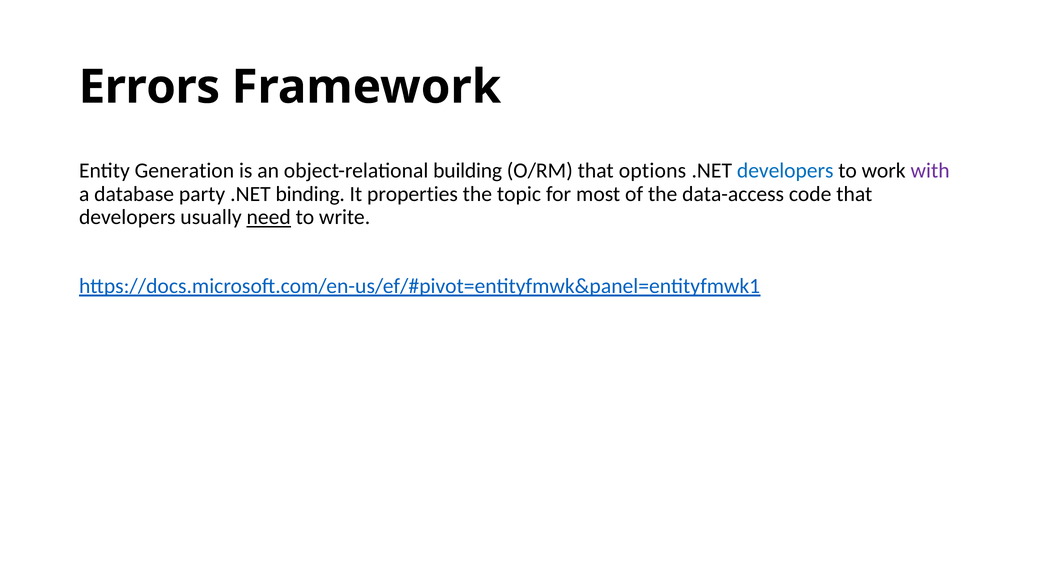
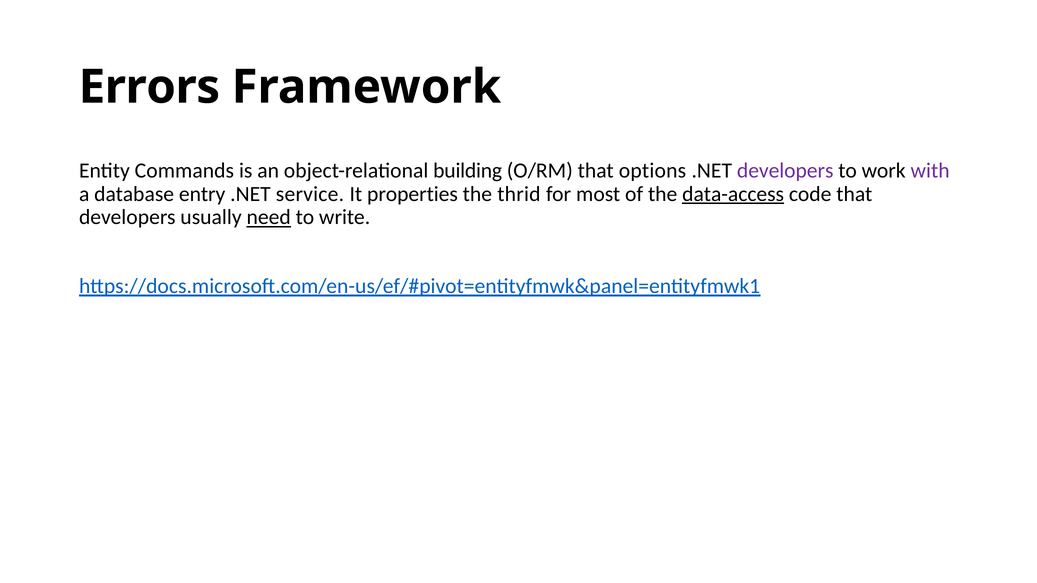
Generation: Generation -> Commands
developers at (785, 171) colour: blue -> purple
party: party -> entry
binding: binding -> service
topic: topic -> thrid
data-access underline: none -> present
